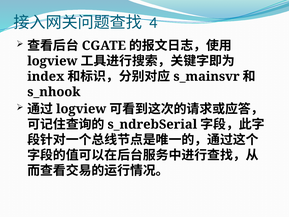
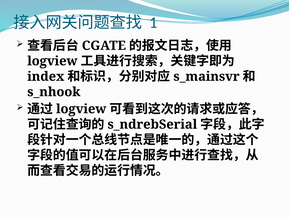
4: 4 -> 1
